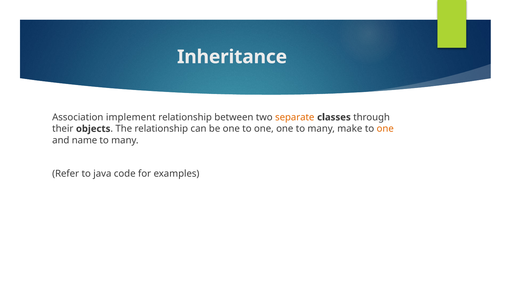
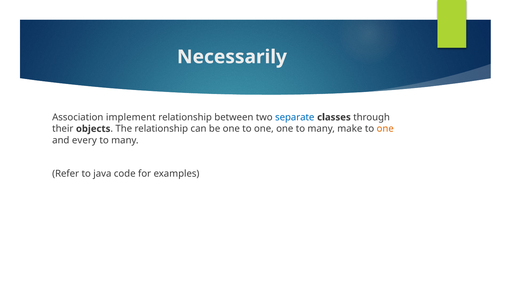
Inheritance: Inheritance -> Necessarily
separate colour: orange -> blue
name: name -> every
